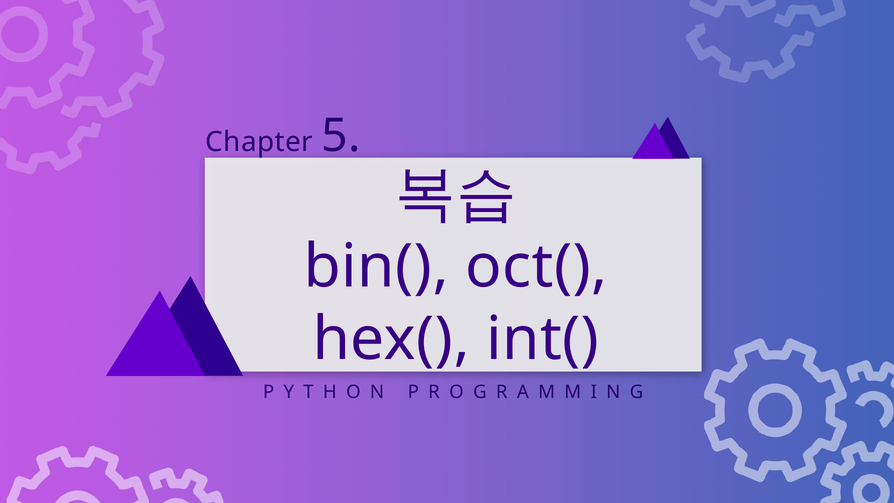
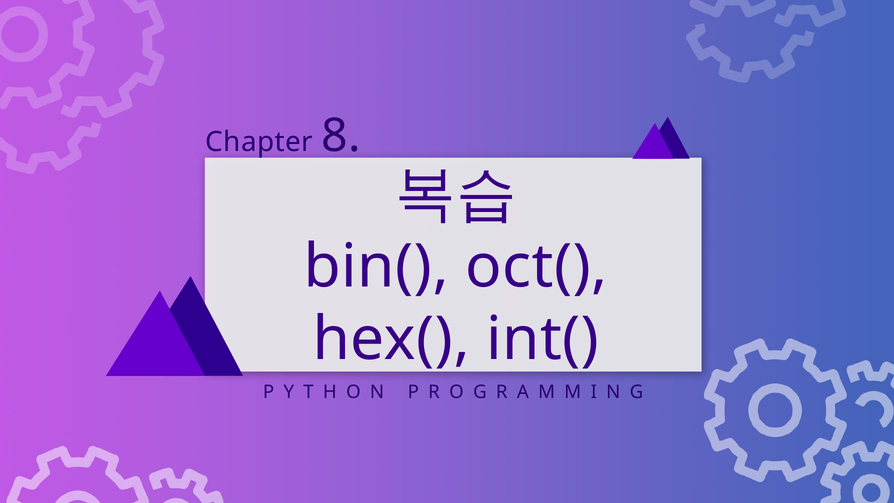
5: 5 -> 8
